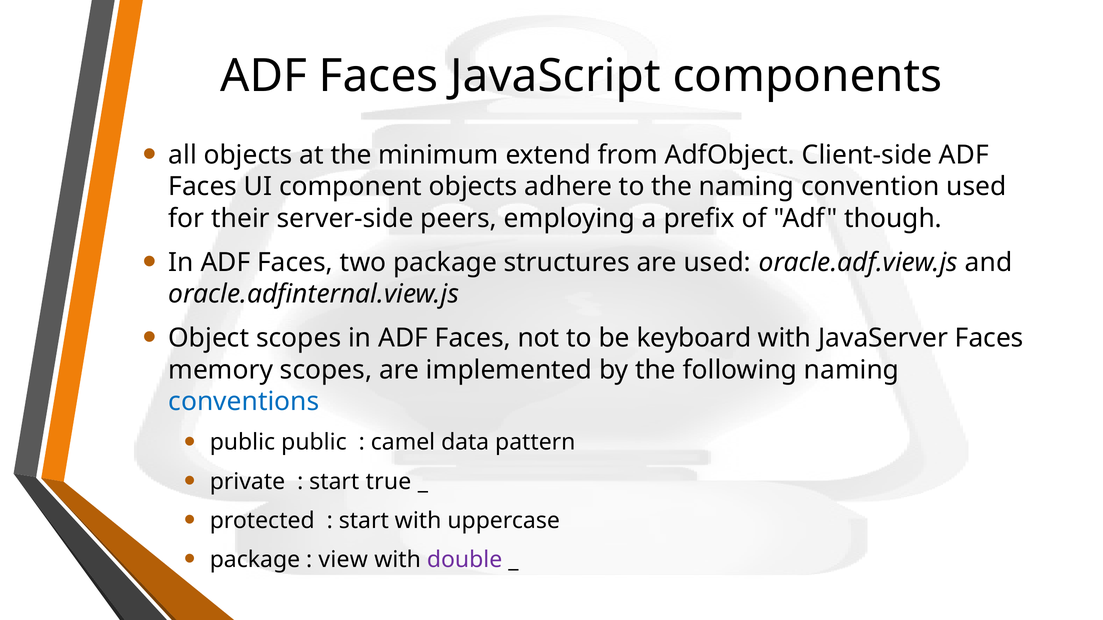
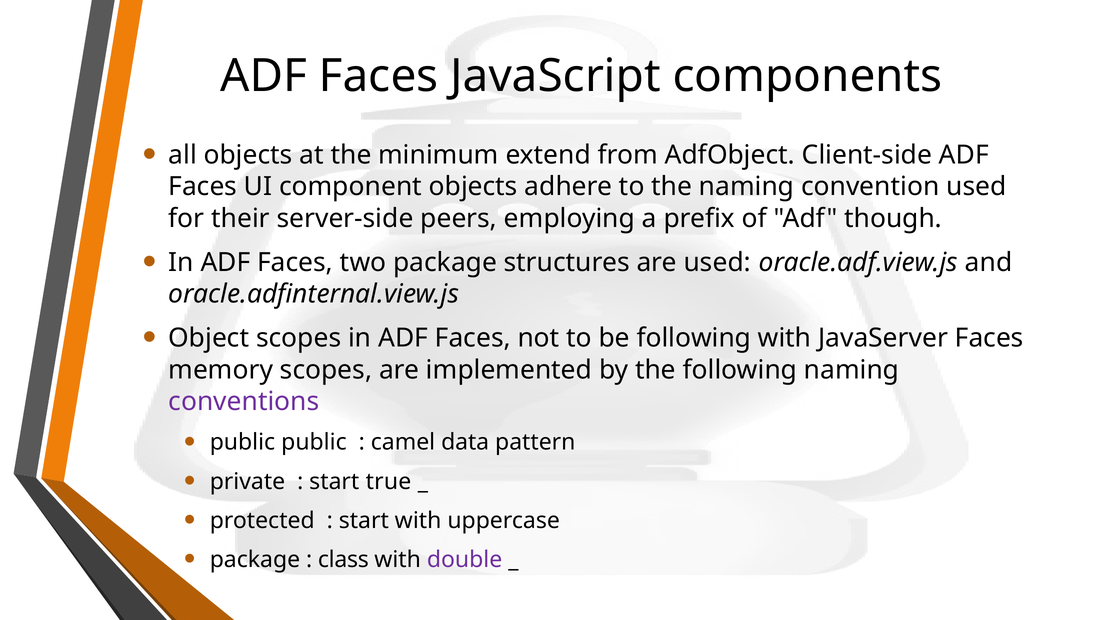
be keyboard: keyboard -> following
conventions colour: blue -> purple
view: view -> class
